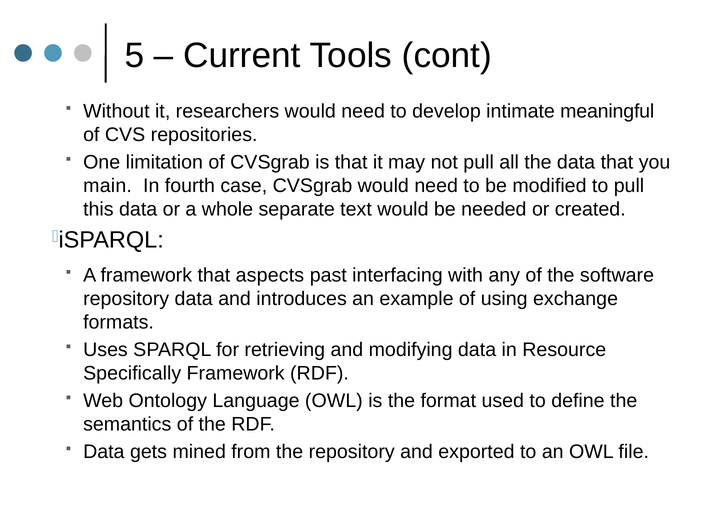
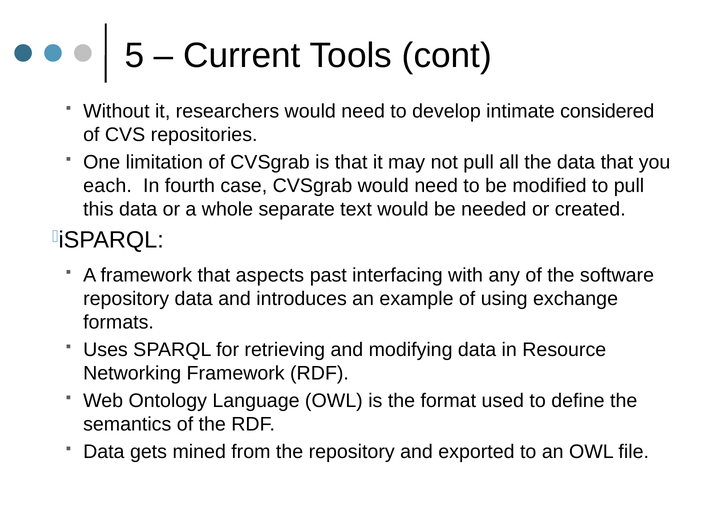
meaningful: meaningful -> considered
main: main -> each
Specifically: Specifically -> Networking
